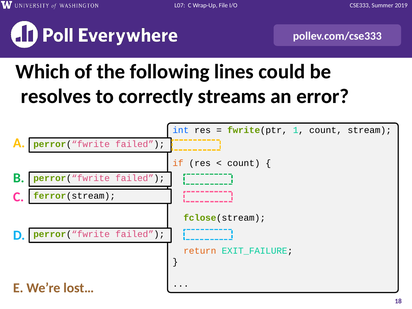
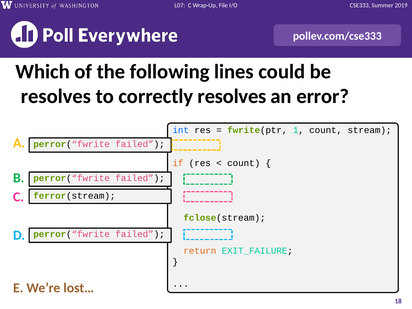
correctly streams: streams -> resolves
